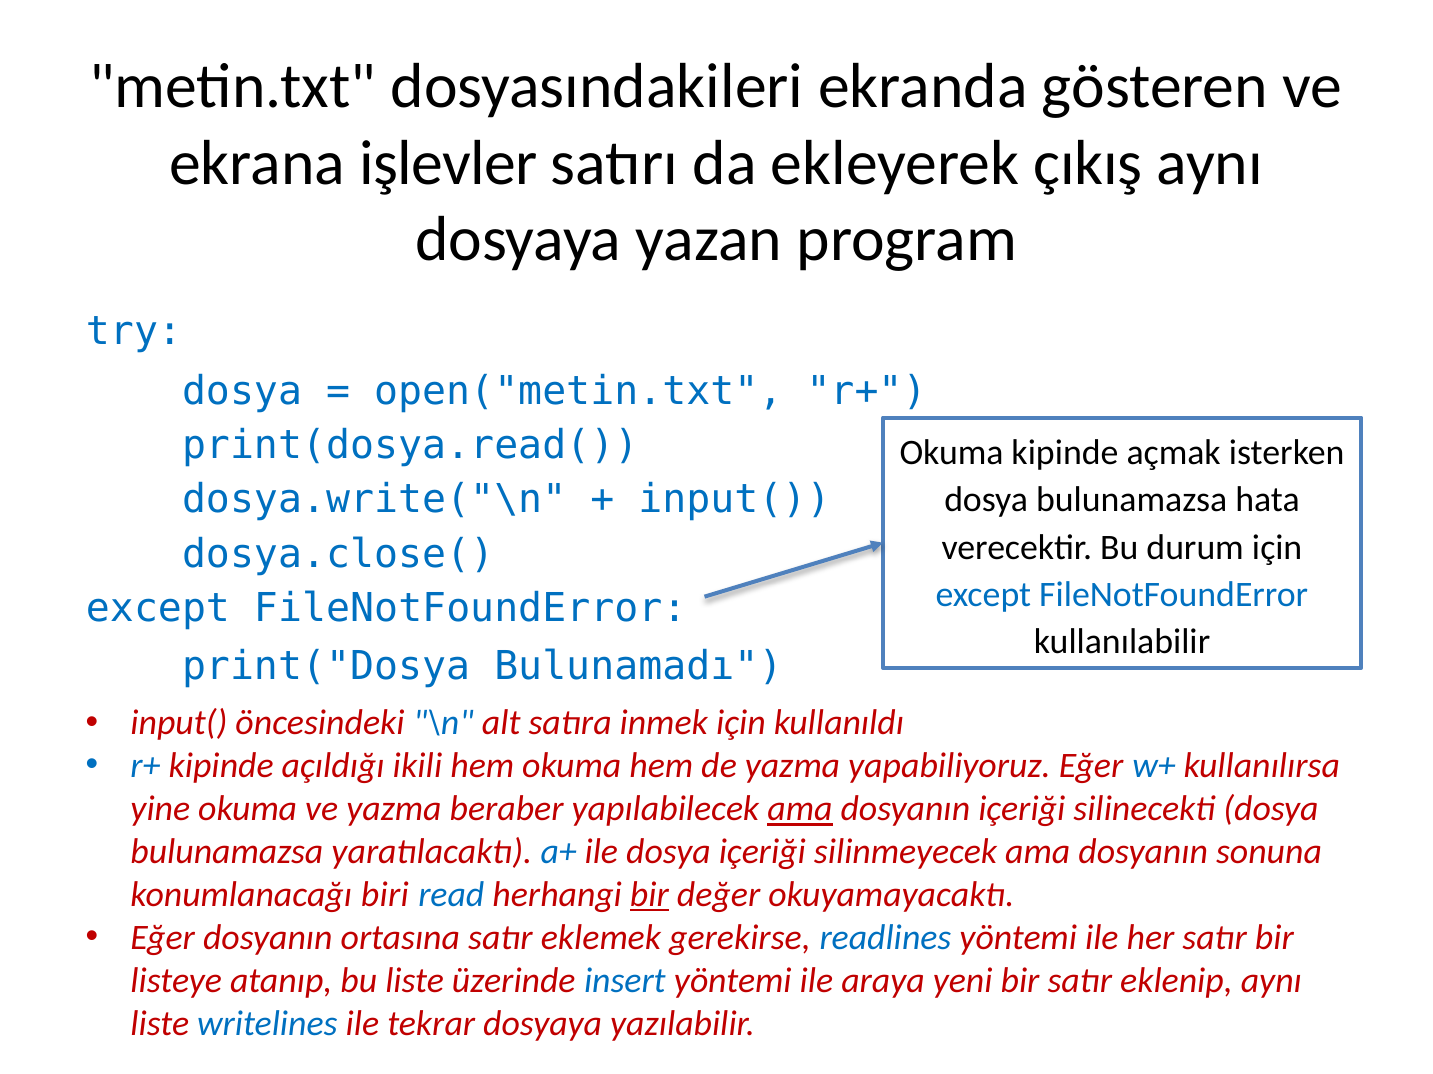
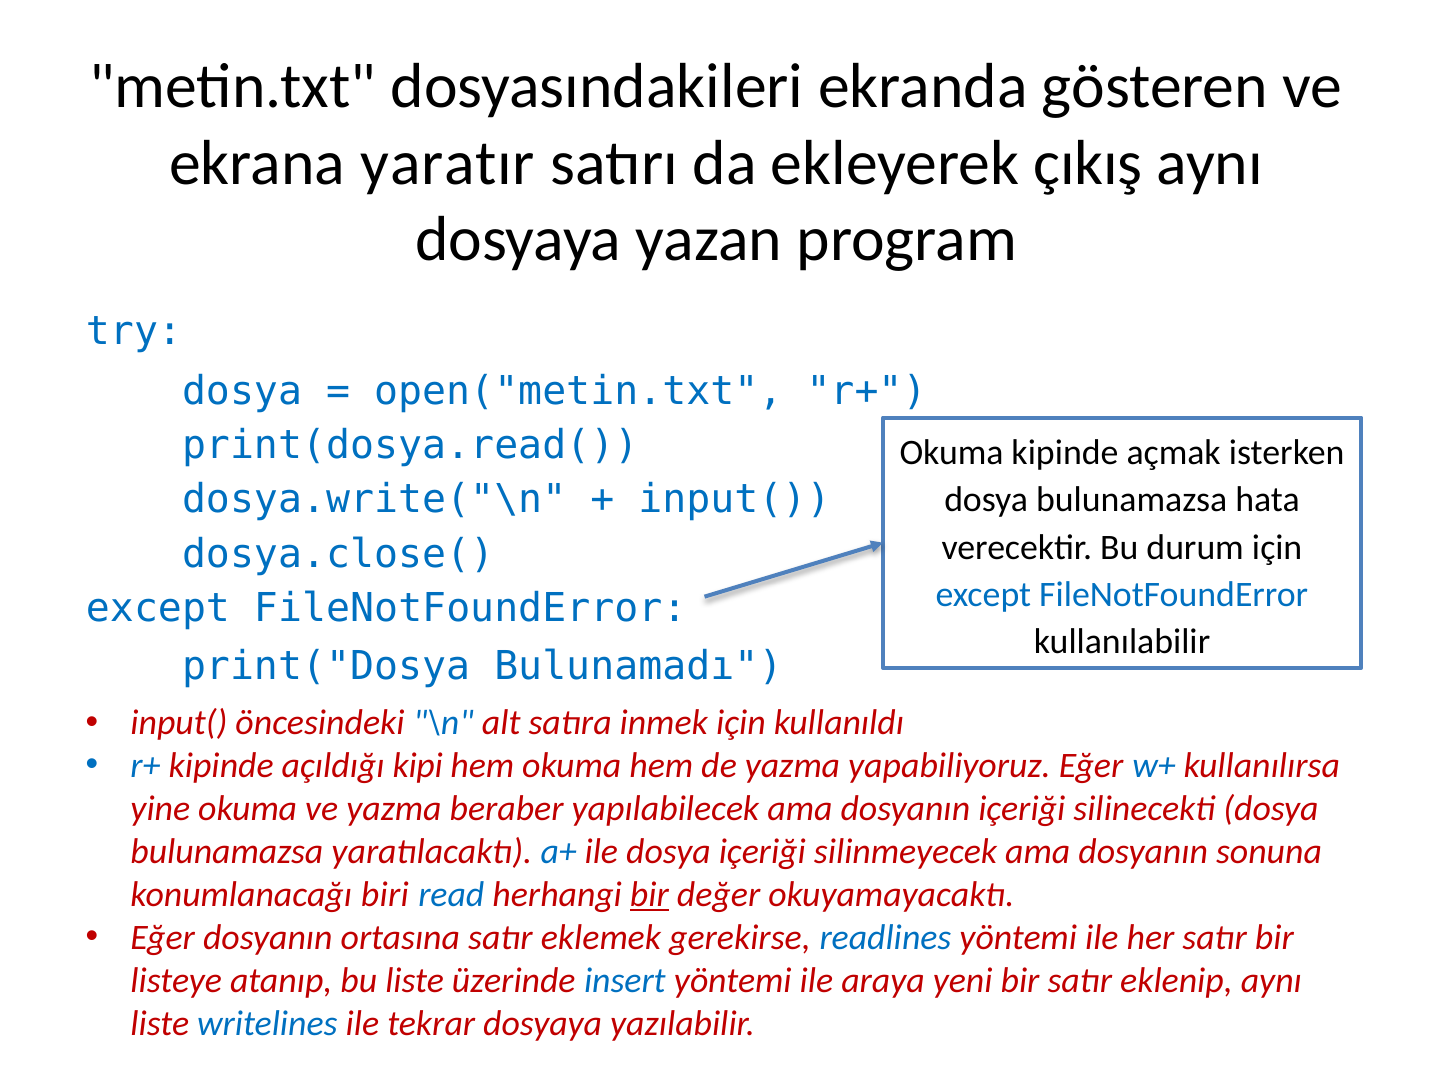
işlevler: işlevler -> yaratır
ikili: ikili -> kipi
ama at (800, 810) underline: present -> none
